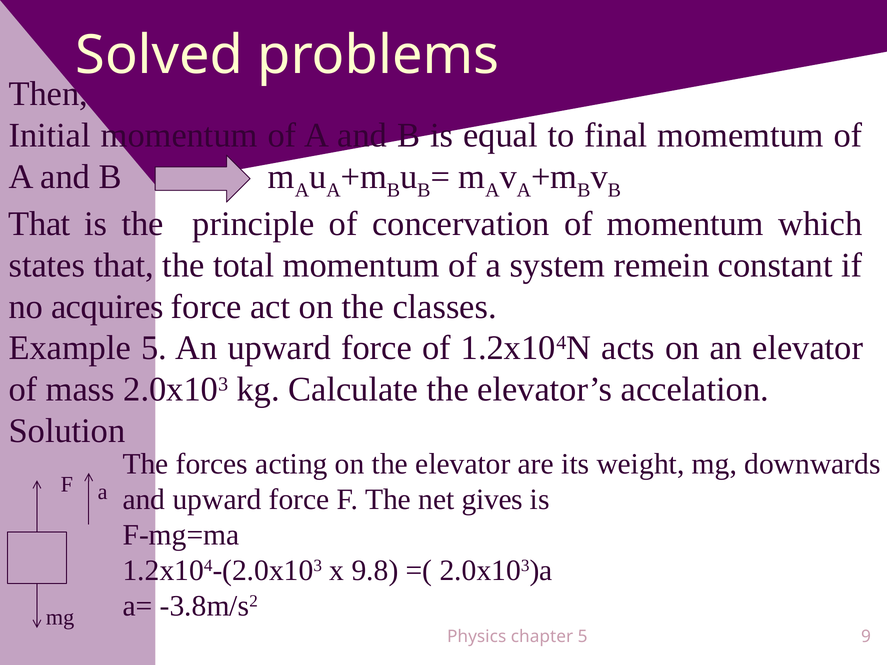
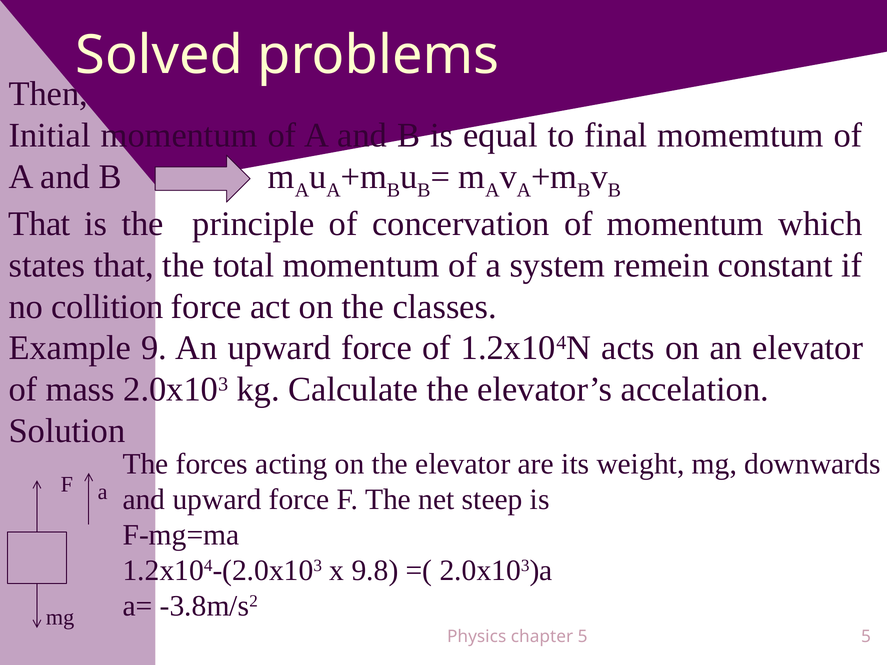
acquires: acquires -> collition
Example 5: 5 -> 9
gives: gives -> steep
5 9: 9 -> 5
